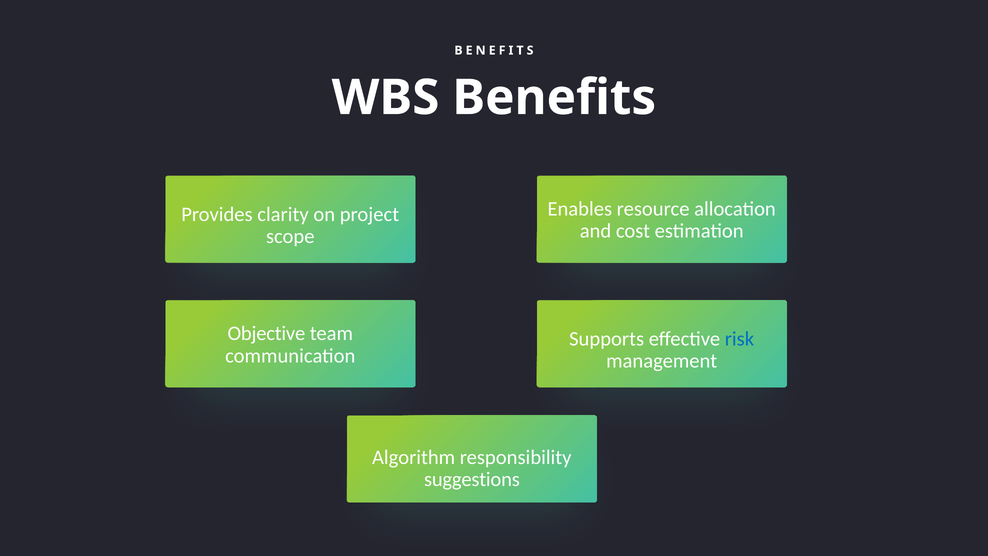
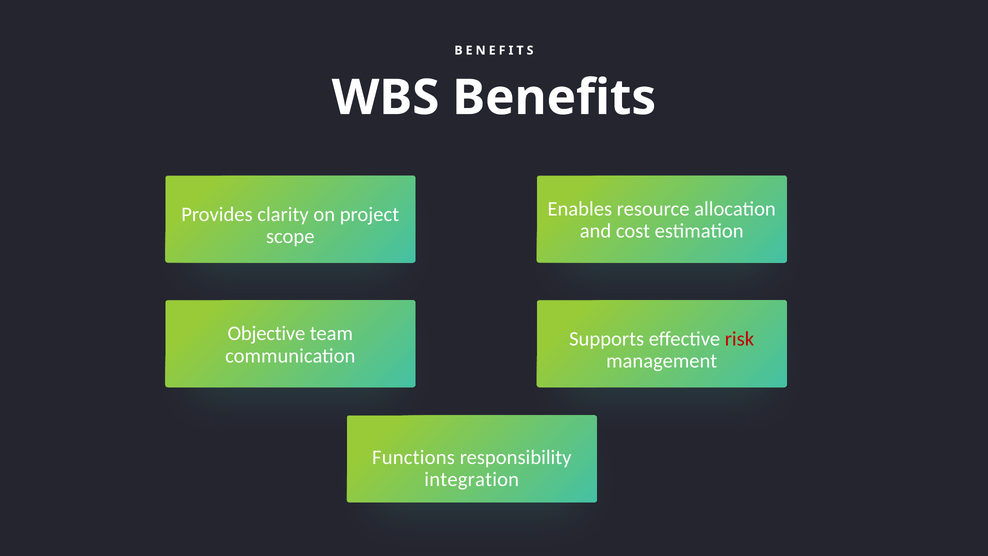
risk colour: blue -> red
Algorithm: Algorithm -> Functions
suggestions: suggestions -> integration
